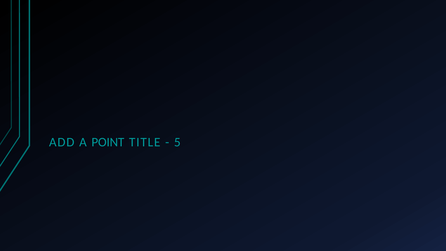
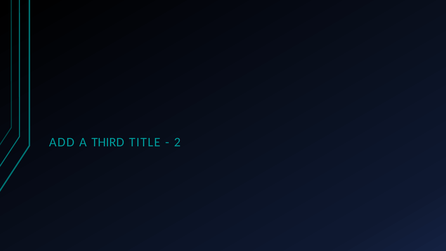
POINT: POINT -> THIRD
5: 5 -> 2
